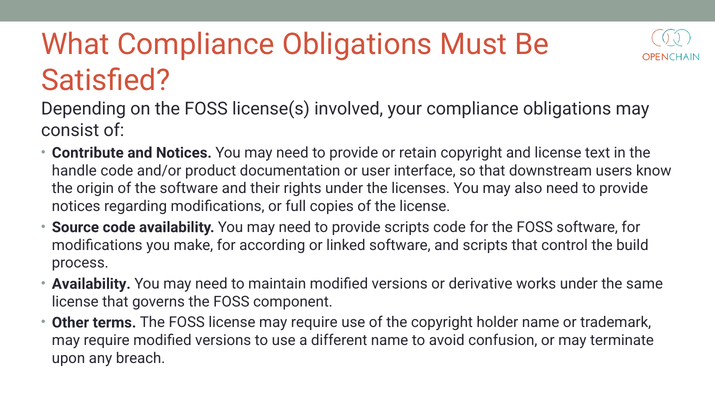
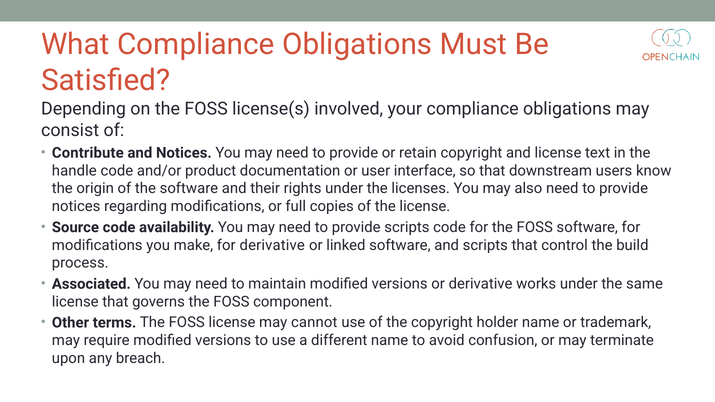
for according: according -> derivative
Availability at (91, 284): Availability -> Associated
license may require: require -> cannot
